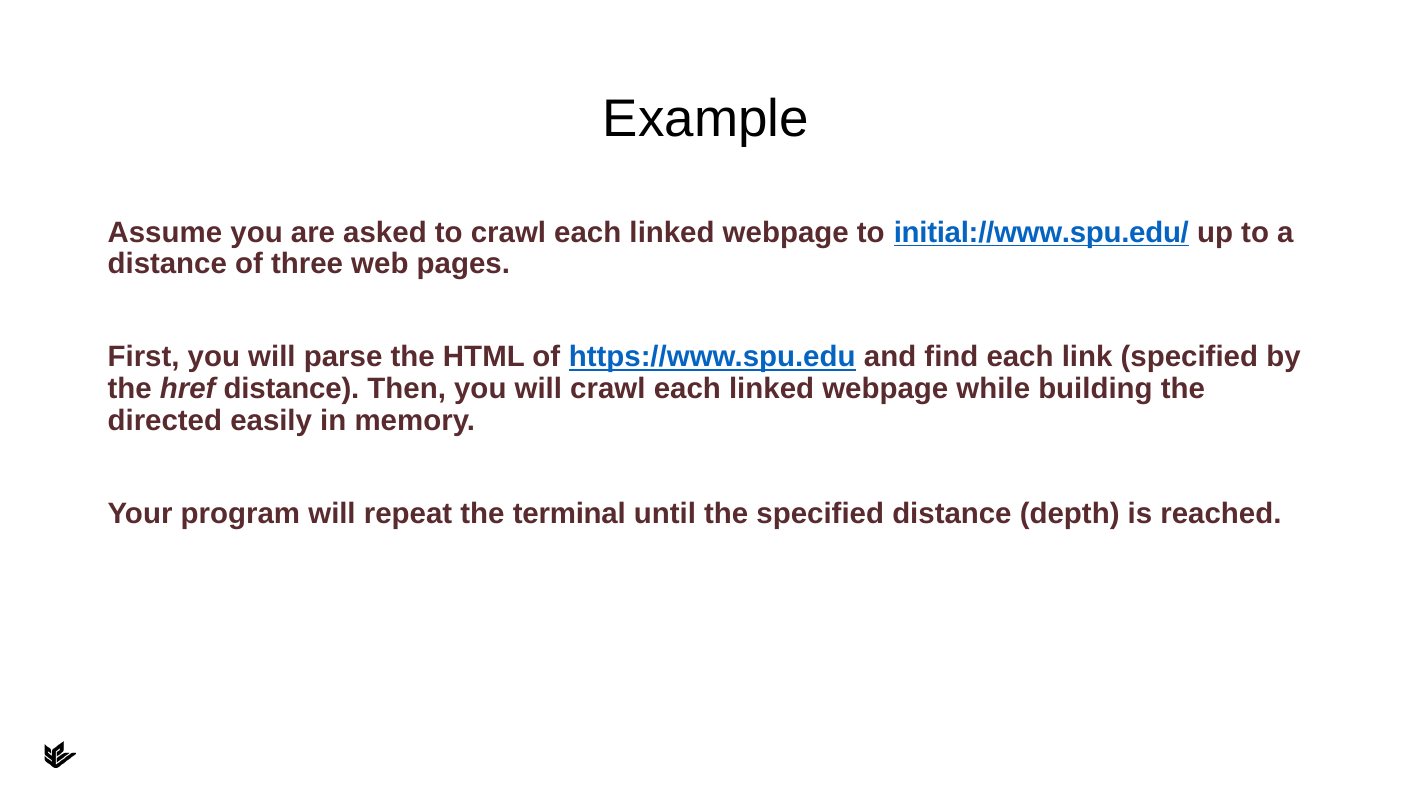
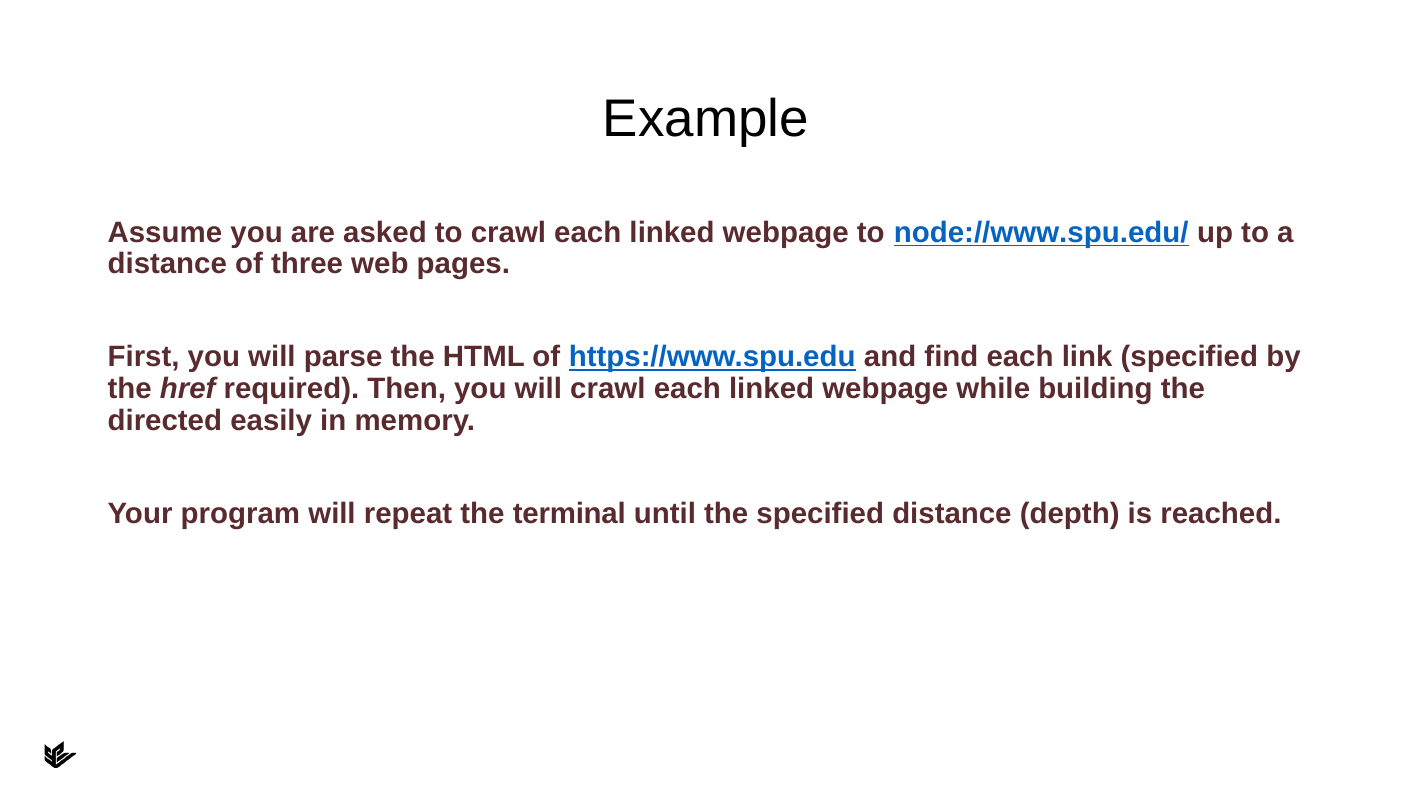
initial://www.spu.edu/: initial://www.spu.edu/ -> node://www.spu.edu/
href distance: distance -> required
